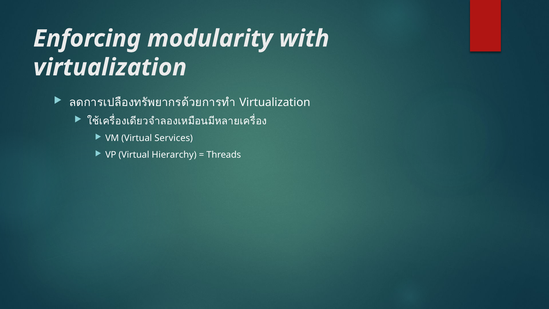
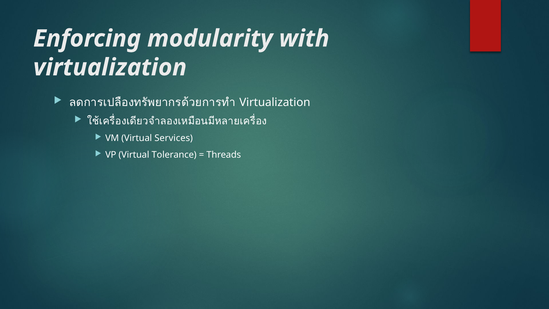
Hierarchy: Hierarchy -> Tolerance
